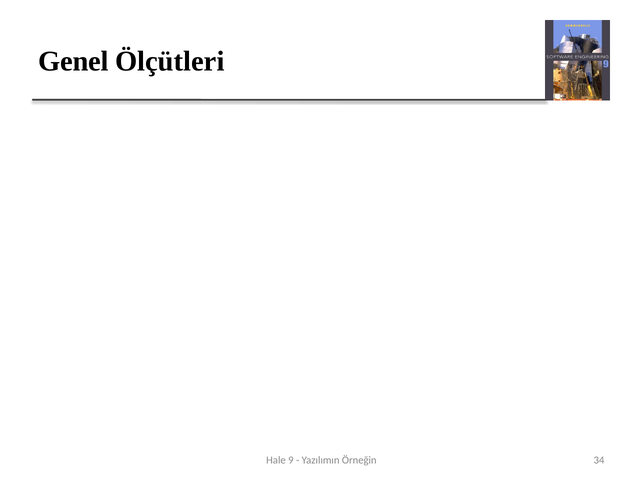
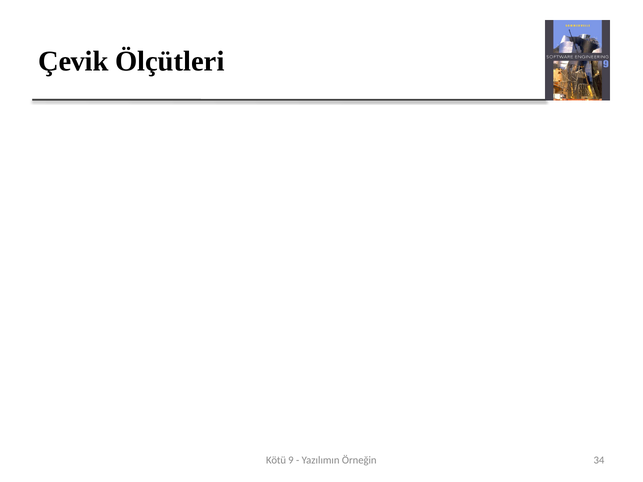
Genel: Genel -> Çevik
Hale: Hale -> Kötü
